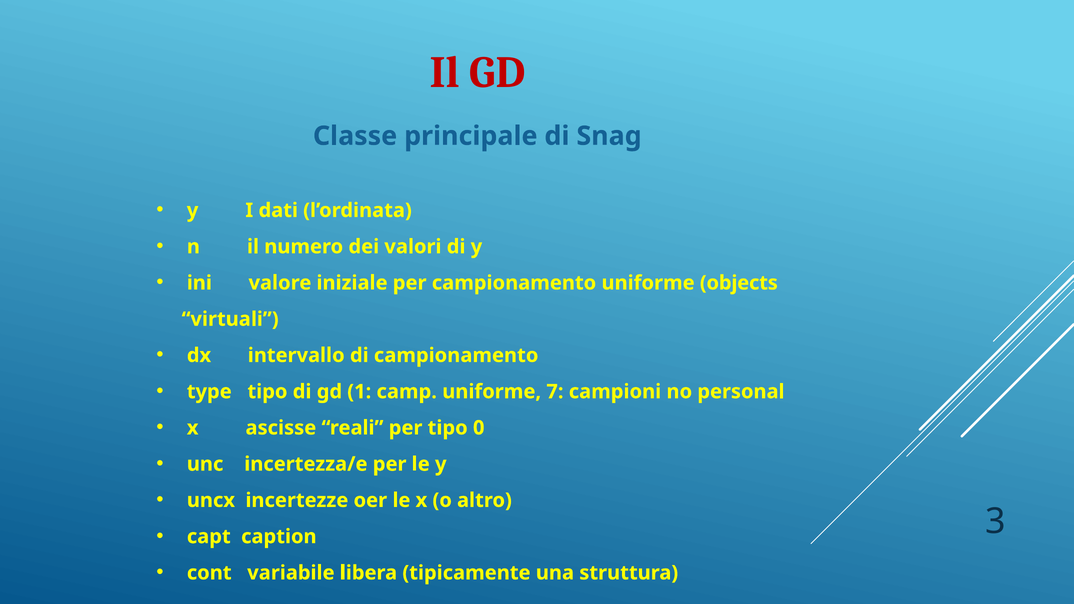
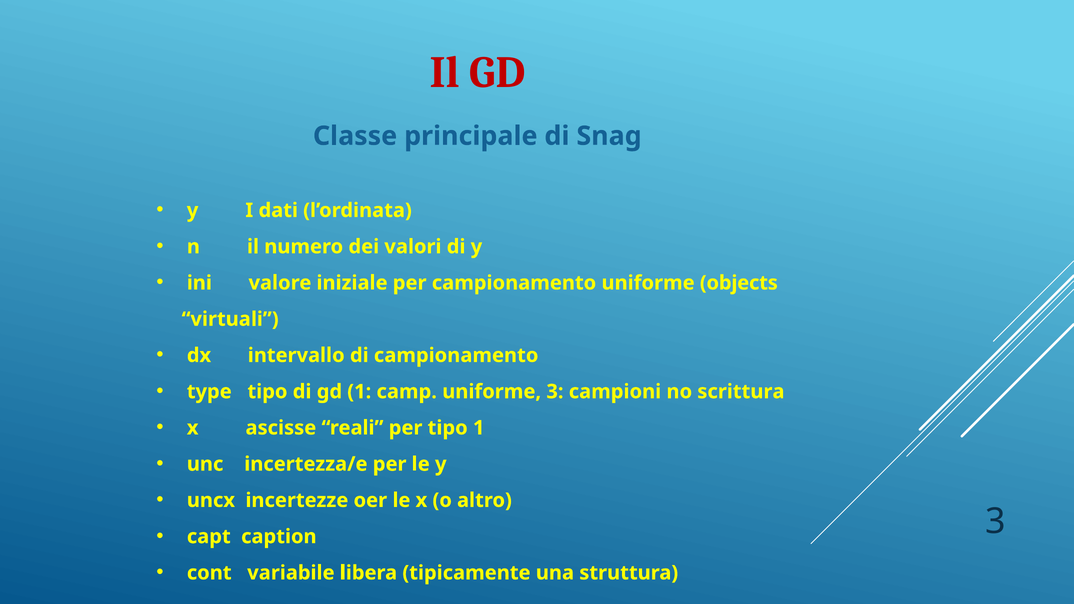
uniforme 7: 7 -> 3
personal: personal -> scrittura
tipo 0: 0 -> 1
